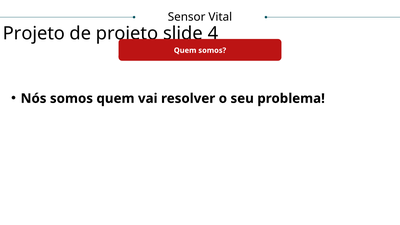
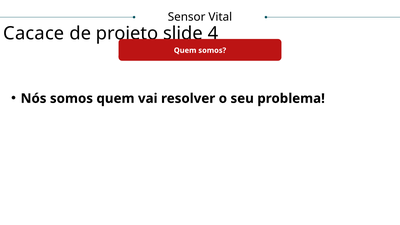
Projeto at (34, 34): Projeto -> Cacace
